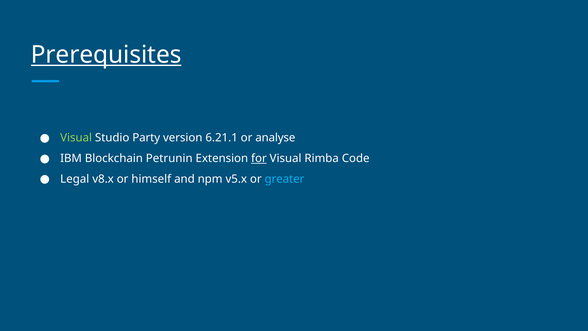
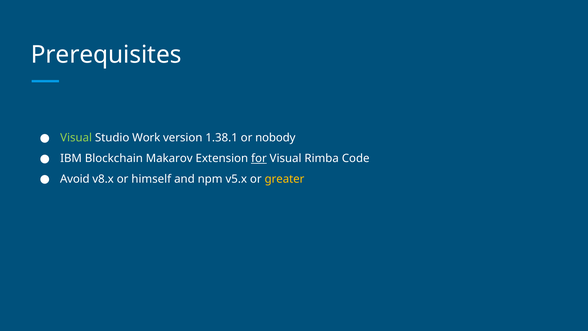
Prerequisites underline: present -> none
Party: Party -> Work
6.21.1: 6.21.1 -> 1.38.1
analyse: analyse -> nobody
Petrunin: Petrunin -> Makarov
Legal: Legal -> Avoid
greater colour: light blue -> yellow
